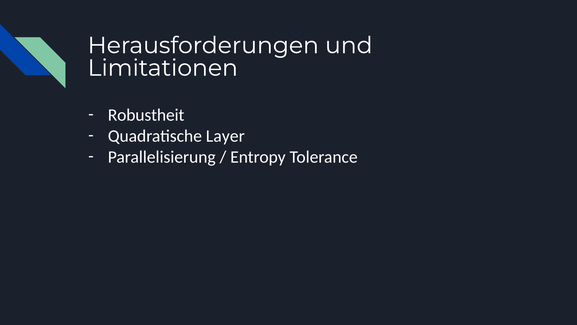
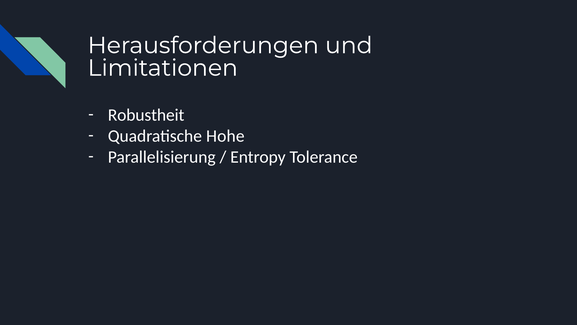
Layer: Layer -> Hohe
